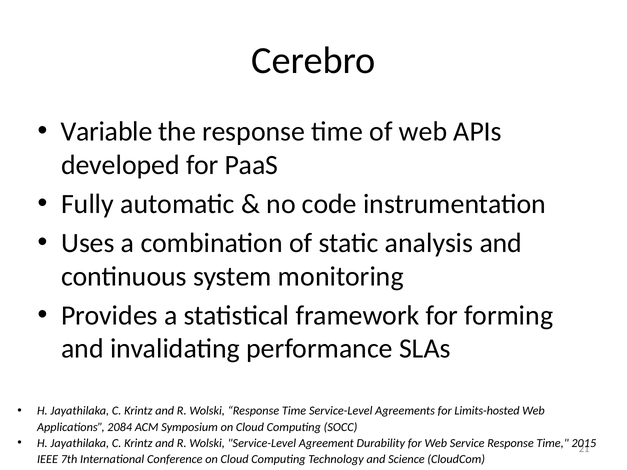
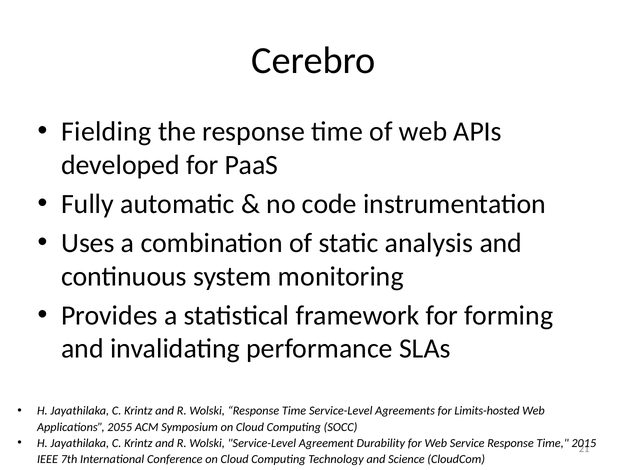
Variable: Variable -> Fielding
2084: 2084 -> 2055
